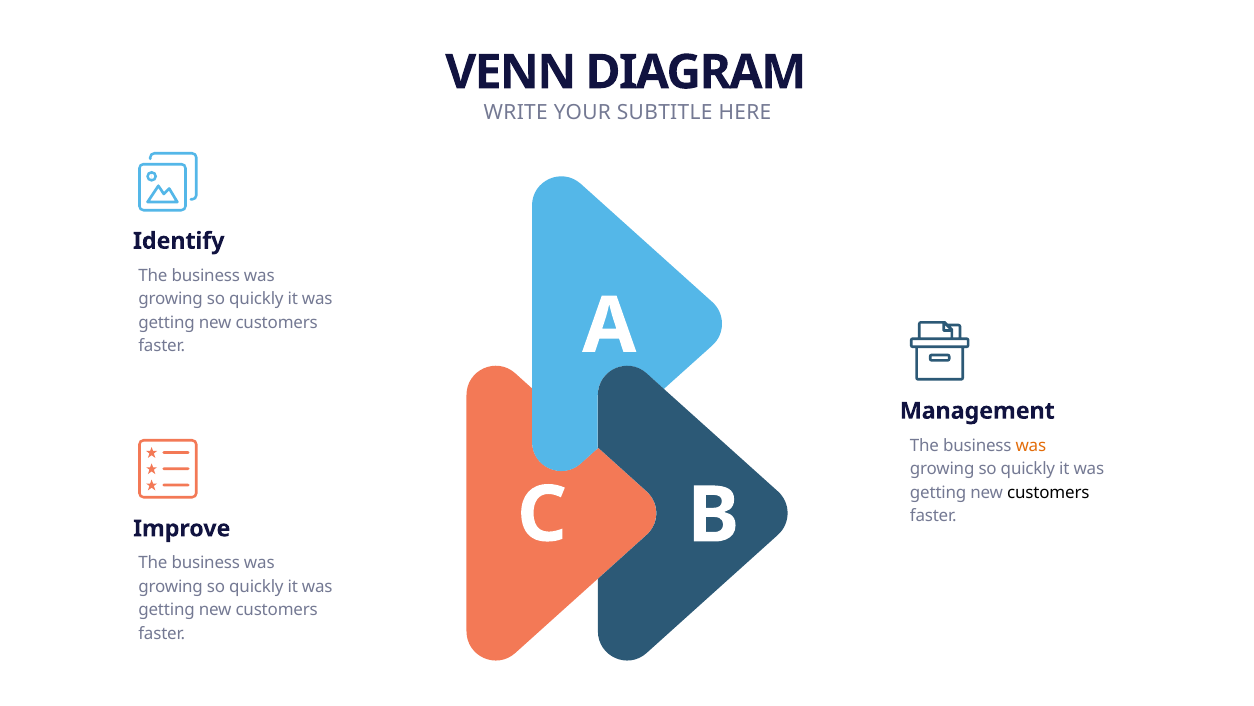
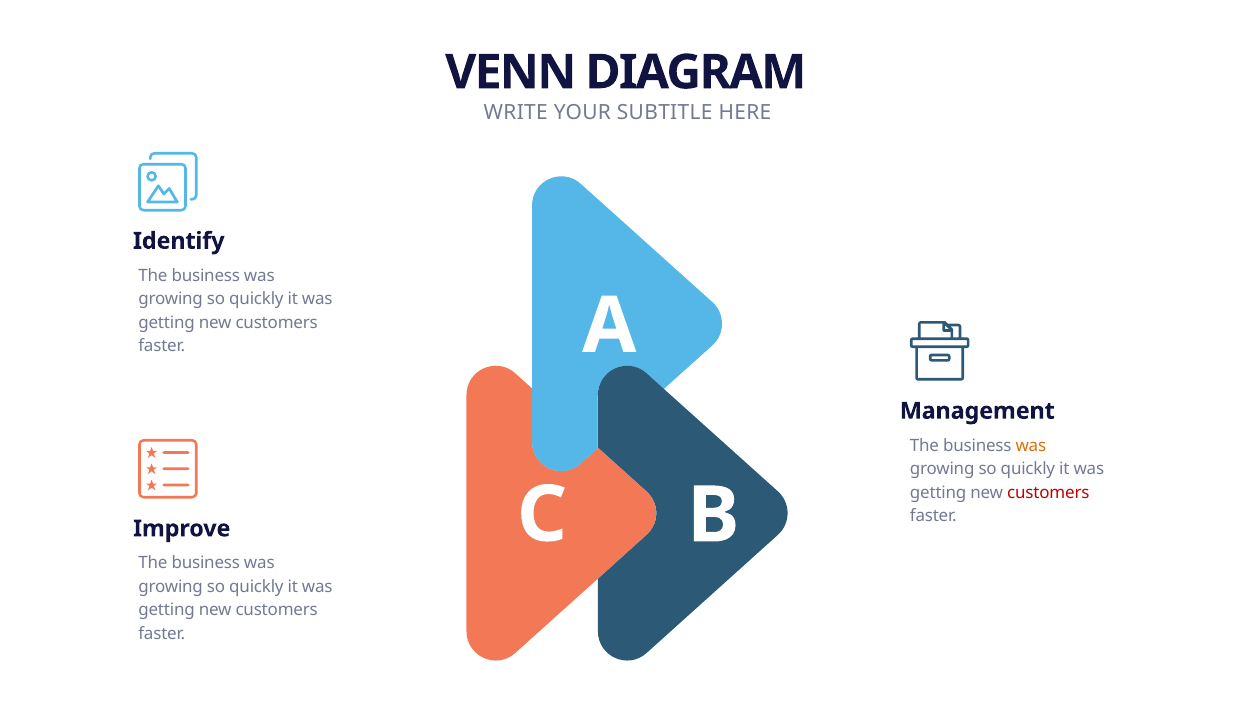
customers at (1048, 492) colour: black -> red
